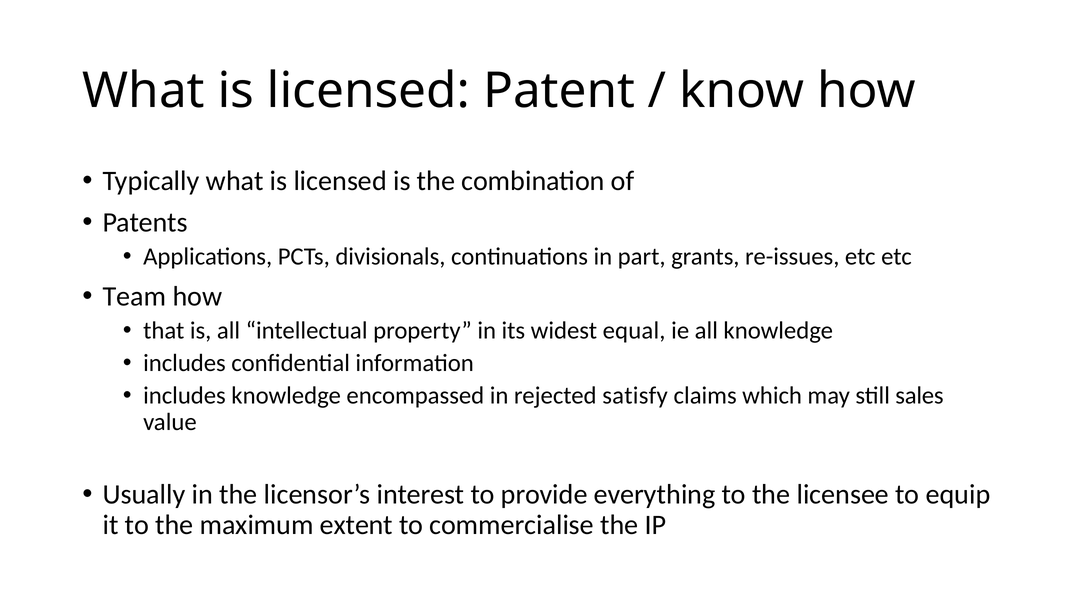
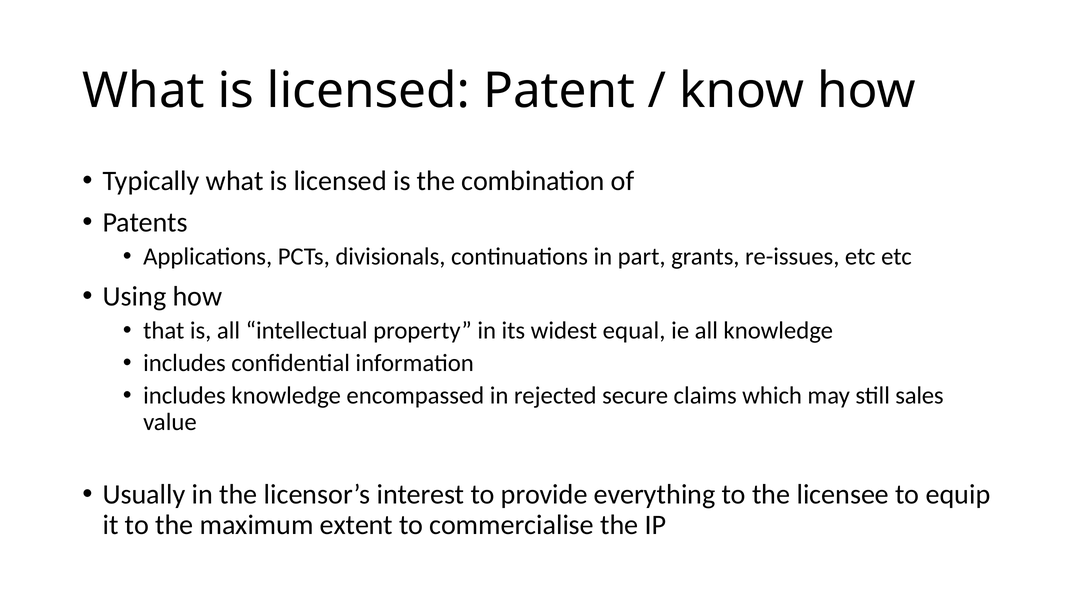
Team: Team -> Using
satisfy: satisfy -> secure
